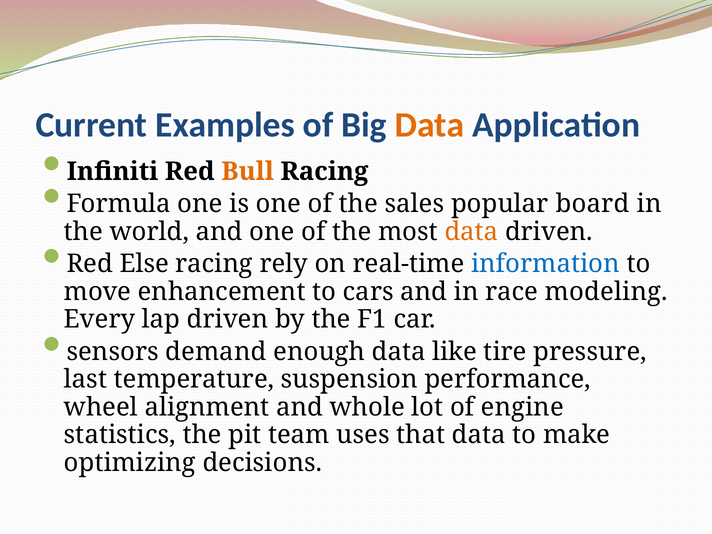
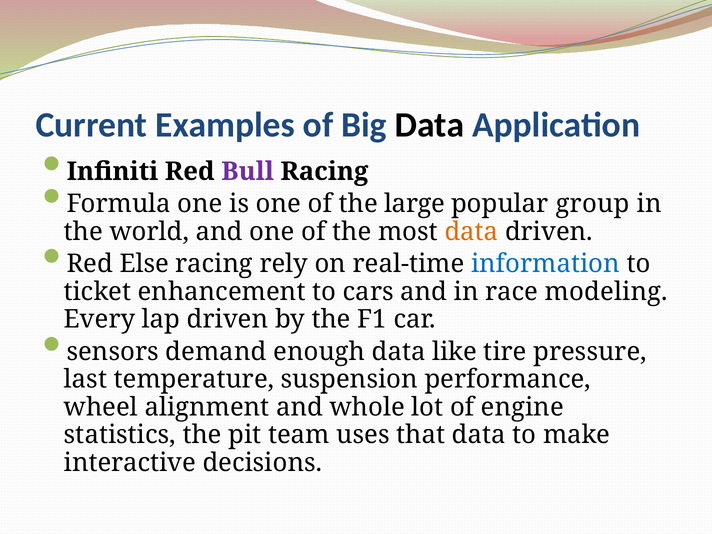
Data at (430, 125) colour: orange -> black
Bull colour: orange -> purple
sales: sales -> large
board: board -> group
move: move -> ticket
optimizing: optimizing -> interactive
